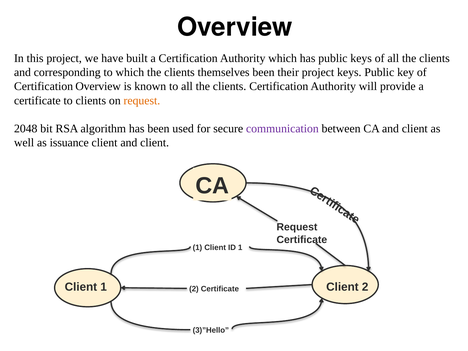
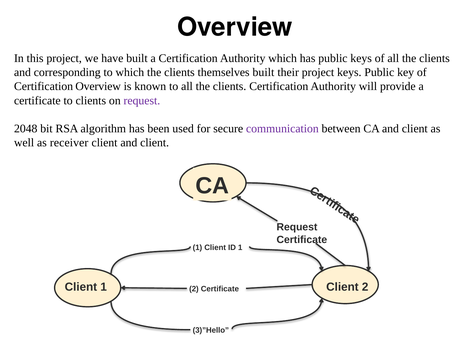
themselves been: been -> built
request at (142, 100) colour: orange -> purple
issuance: issuance -> receiver
